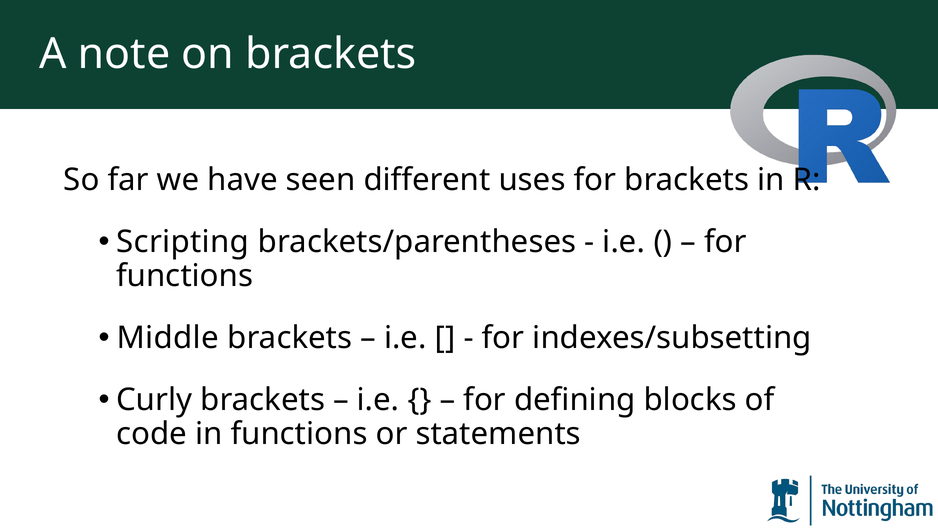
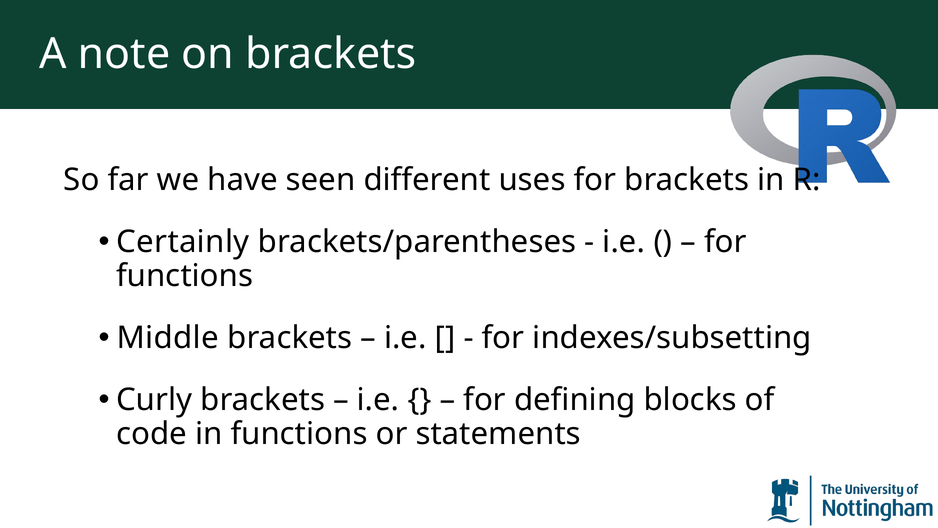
Scripting: Scripting -> Certainly
